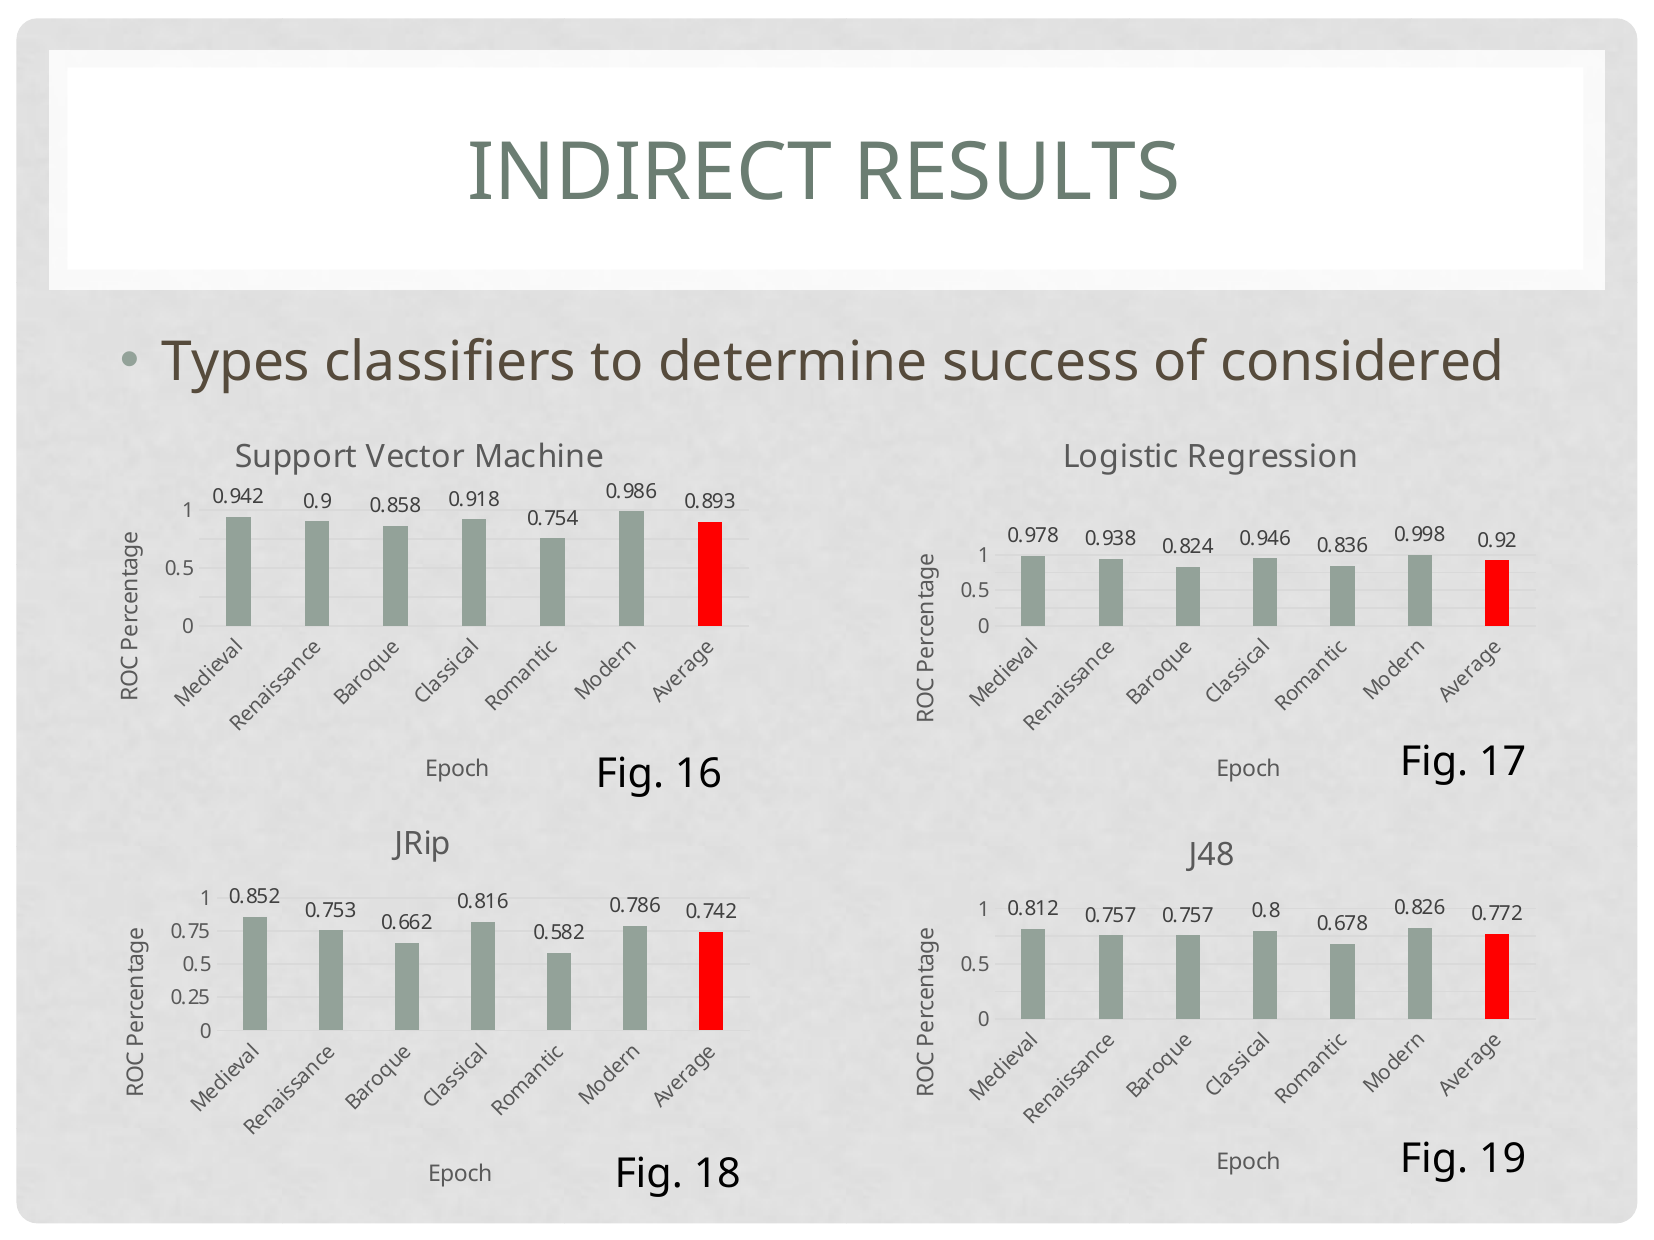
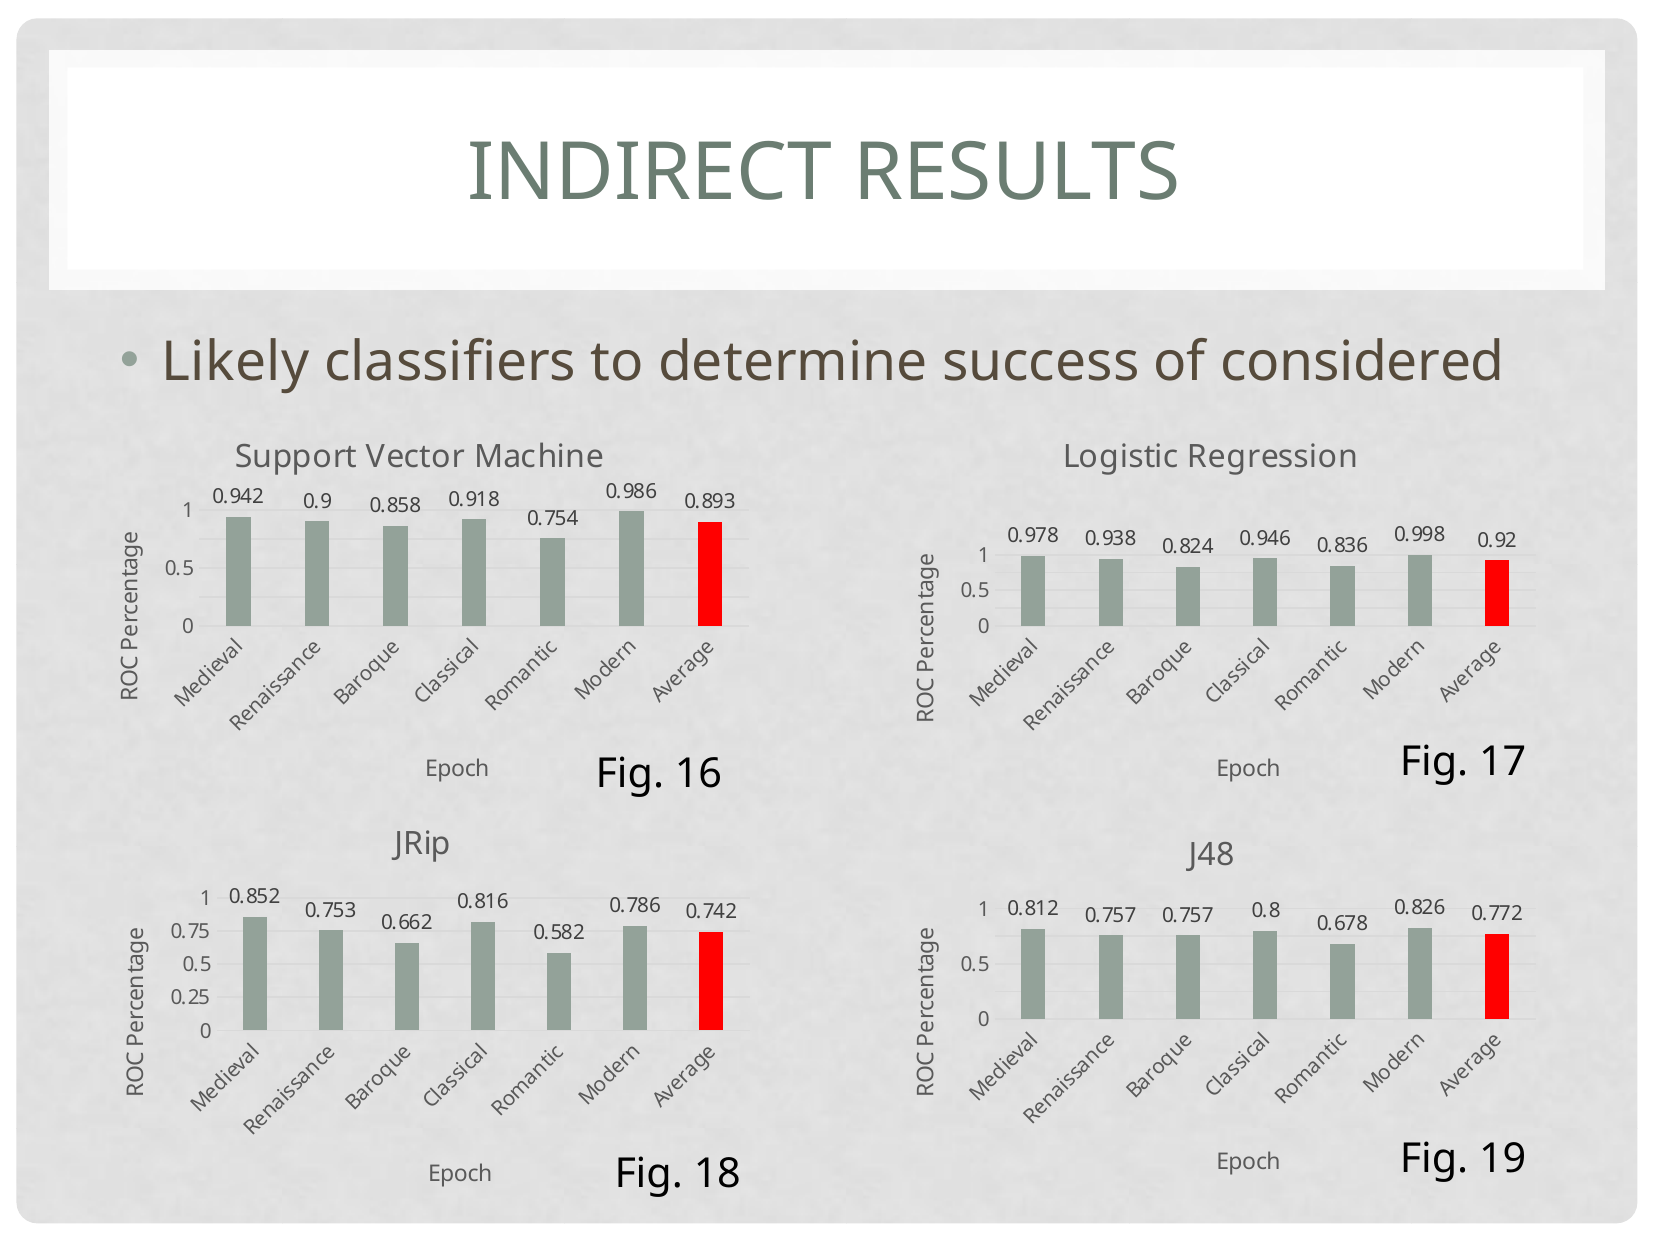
Types: Types -> Likely
